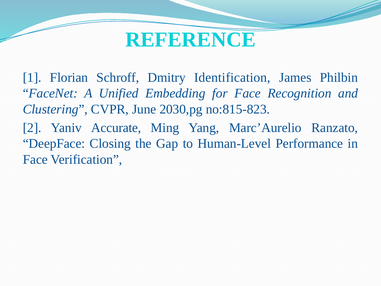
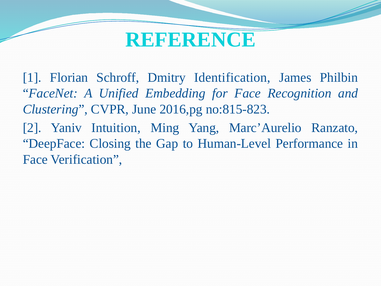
2030,pg: 2030,pg -> 2016,pg
Accurate: Accurate -> Intuition
